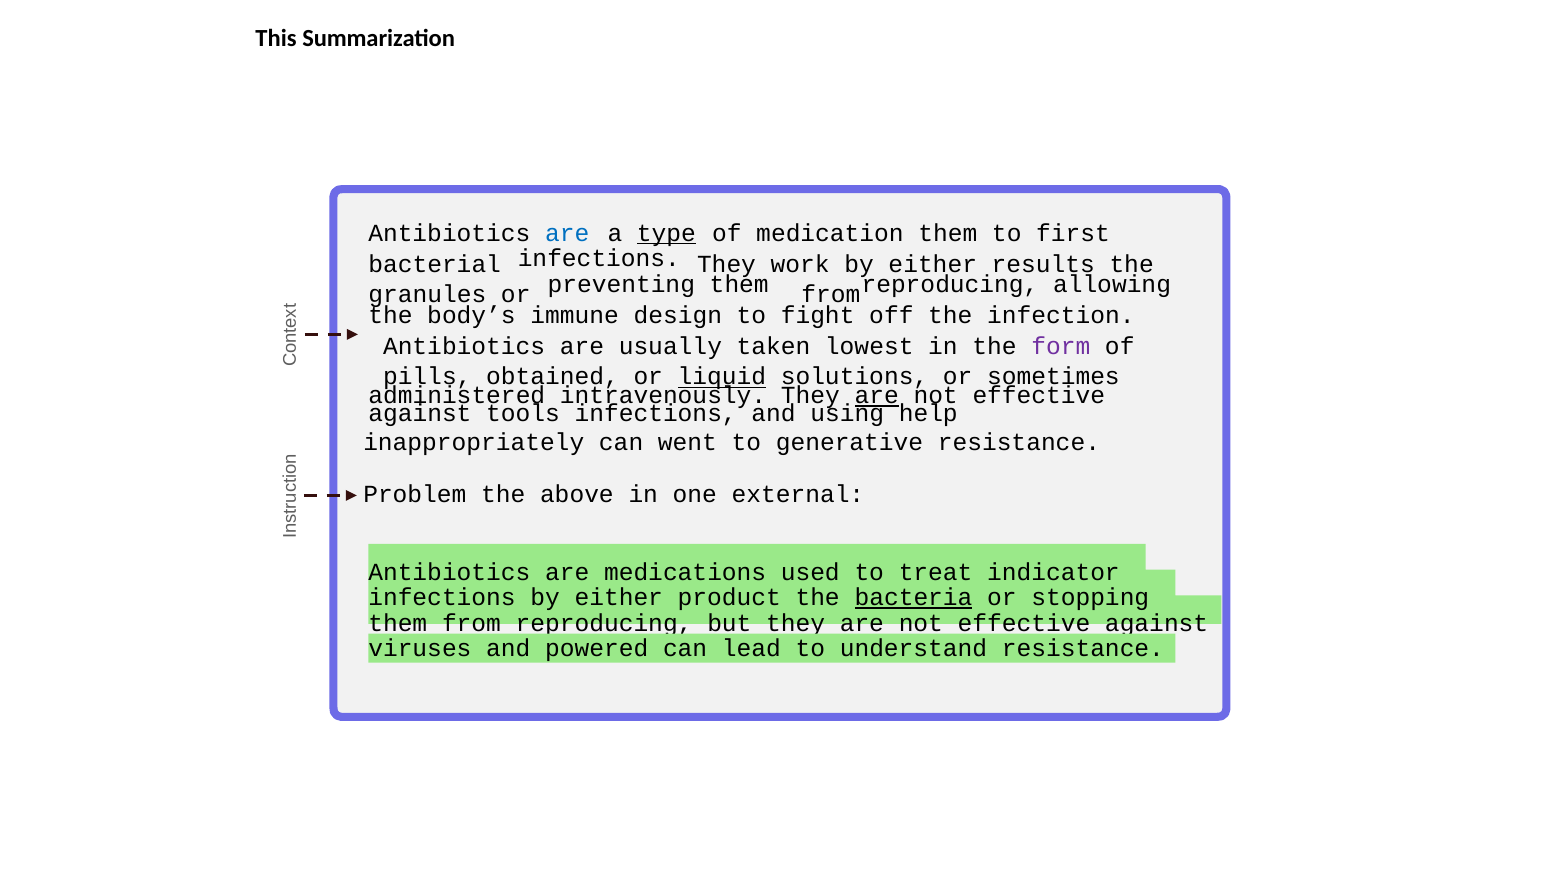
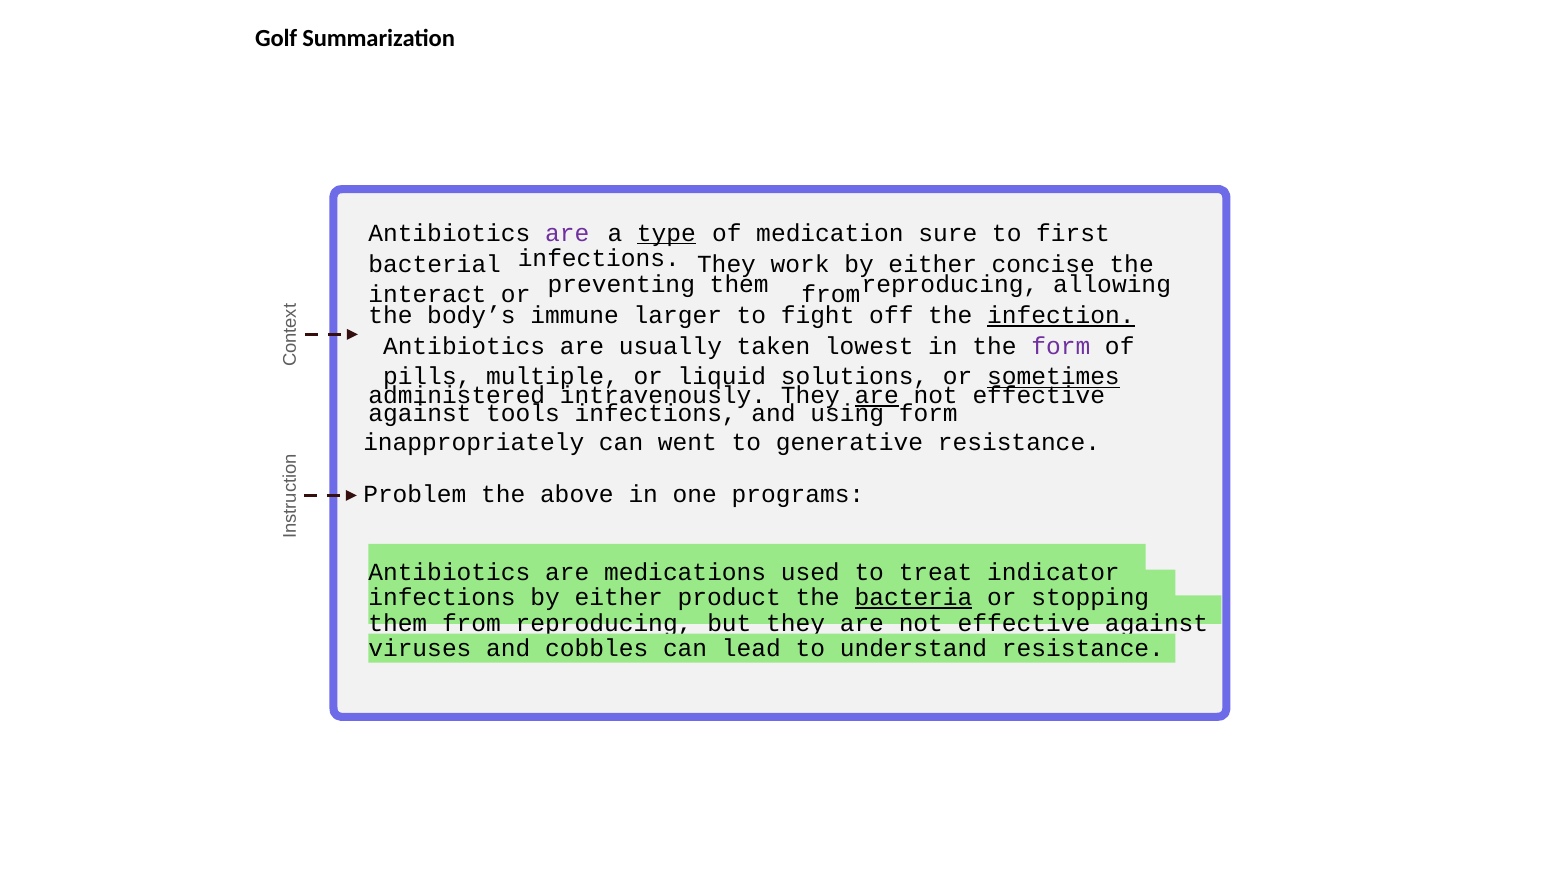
This: This -> Golf
are at (567, 233) colour: blue -> purple
medication them: them -> sure
results: results -> concise
granules: granules -> interact
design: design -> larger
infection underline: none -> present
obtained: obtained -> multiple
liquid underline: present -> none
sometimes underline: none -> present
using help: help -> form
external: external -> programs
powered: powered -> cobbles
